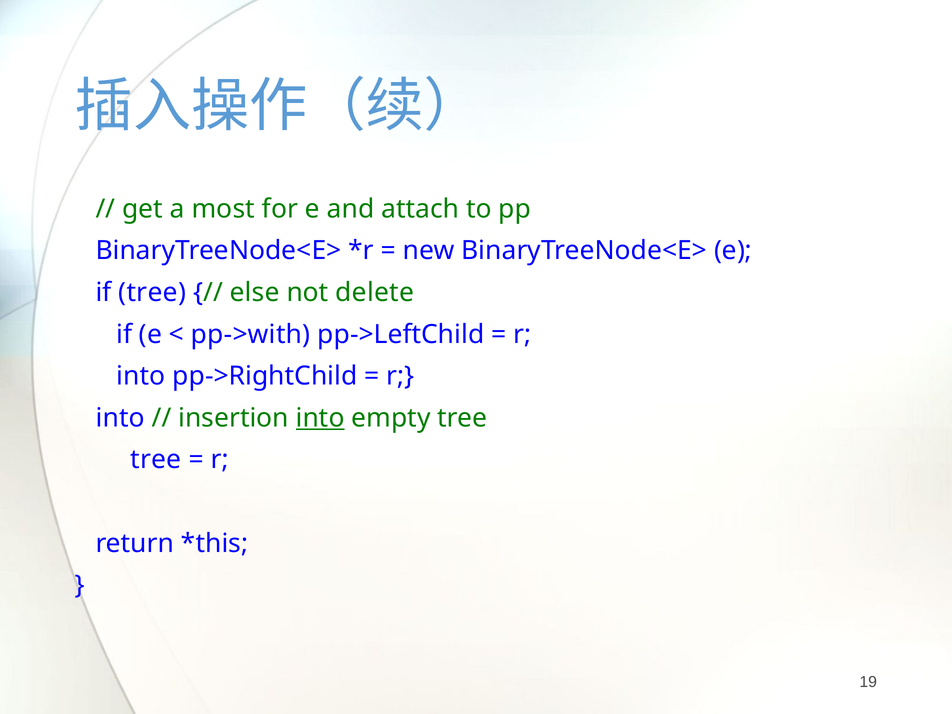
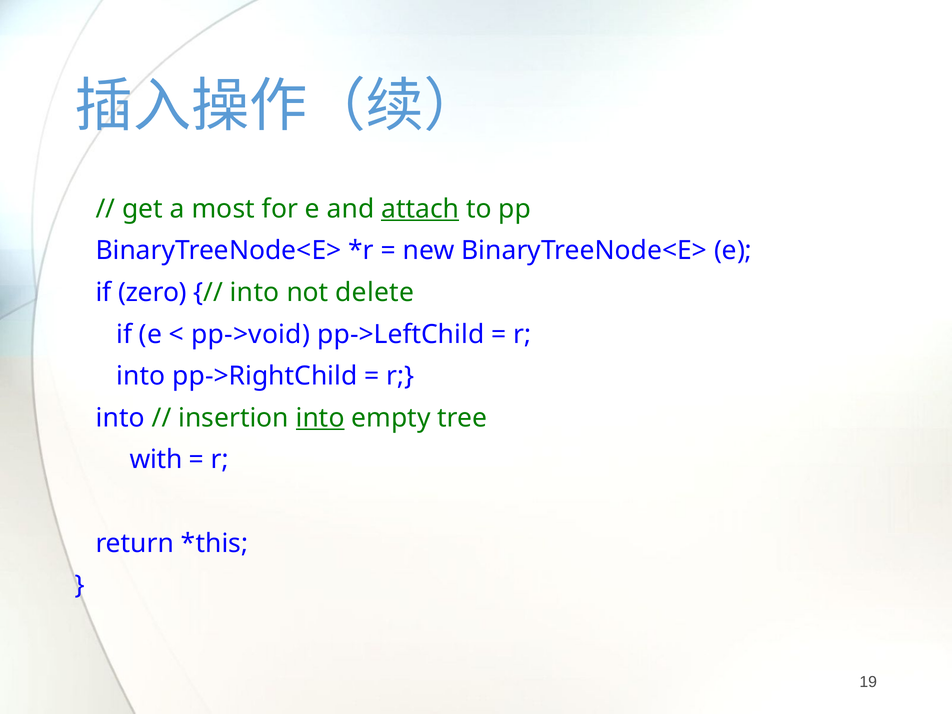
attach underline: none -> present
if tree: tree -> zero
else at (255, 293): else -> into
pp->with: pp->with -> pp->void
tree at (156, 460): tree -> with
